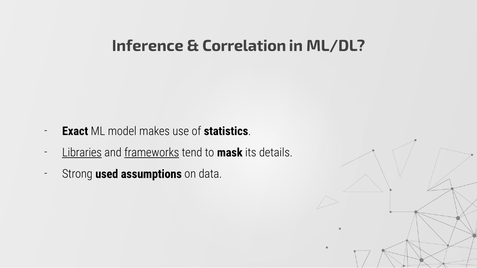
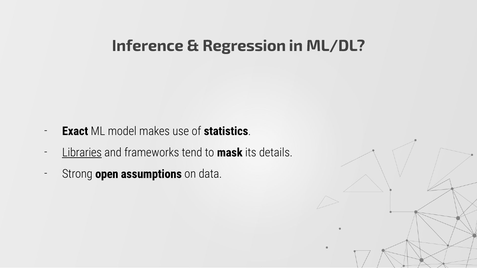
Correlation: Correlation -> Regression
frameworks underline: present -> none
used: used -> open
